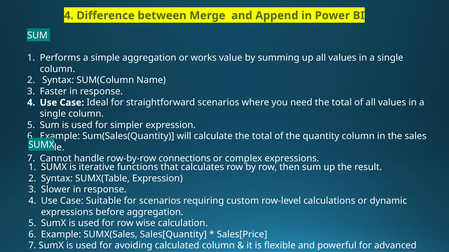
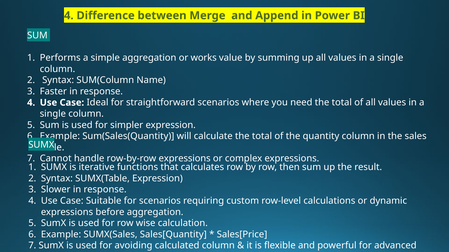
row-by-row connections: connections -> expressions
